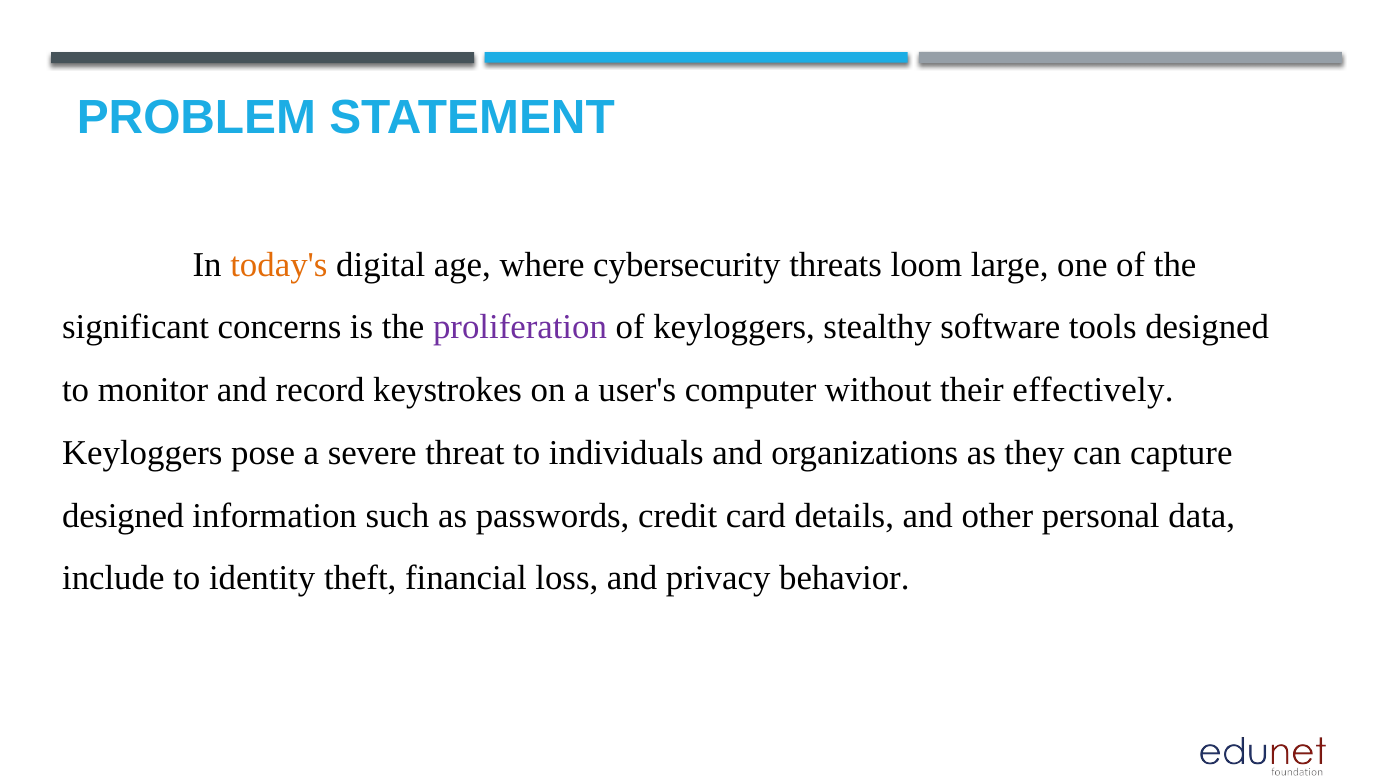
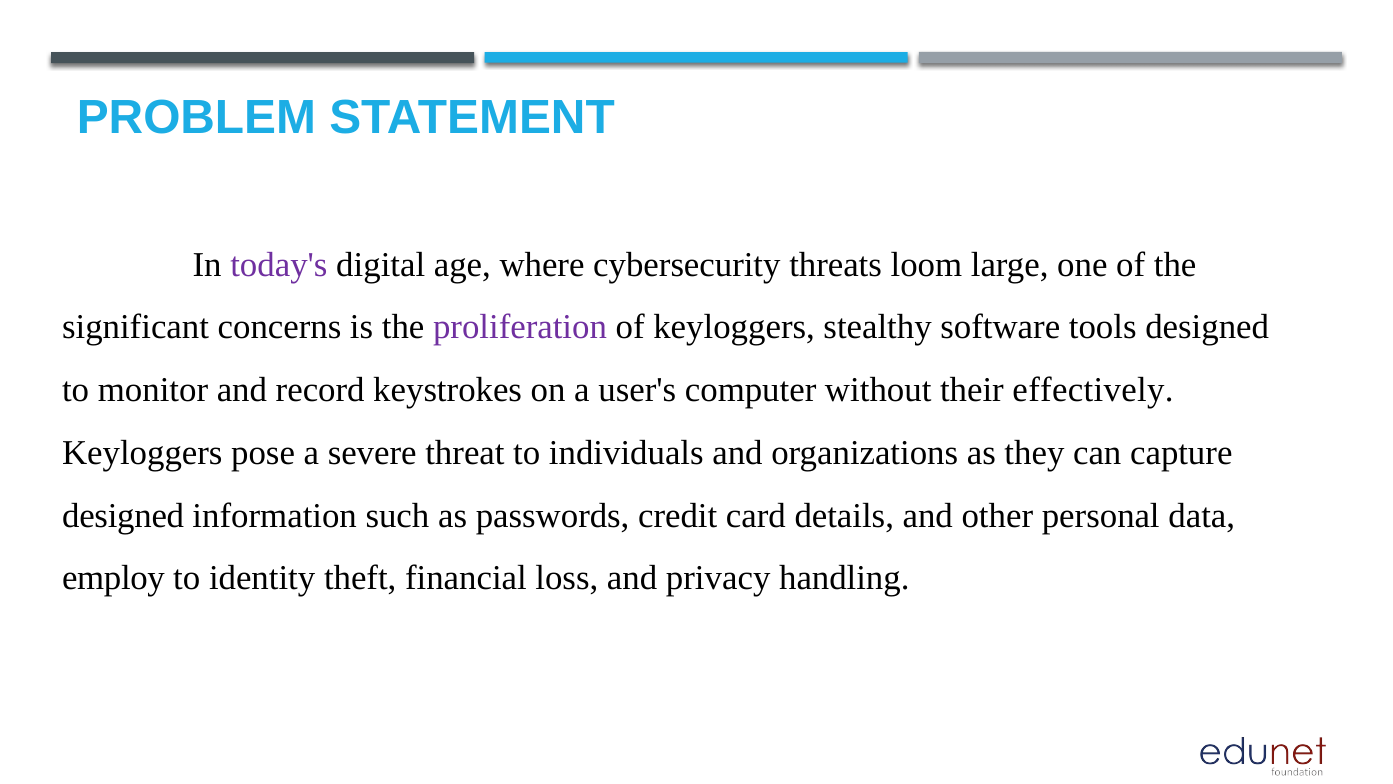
today's colour: orange -> purple
include: include -> employ
behavior: behavior -> handling
